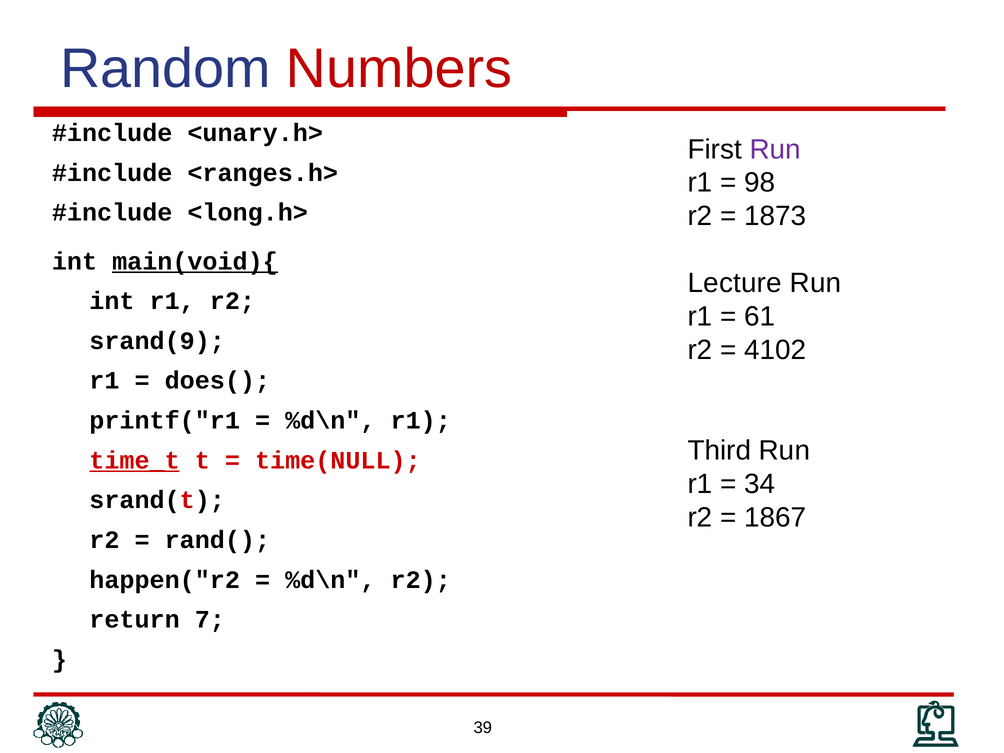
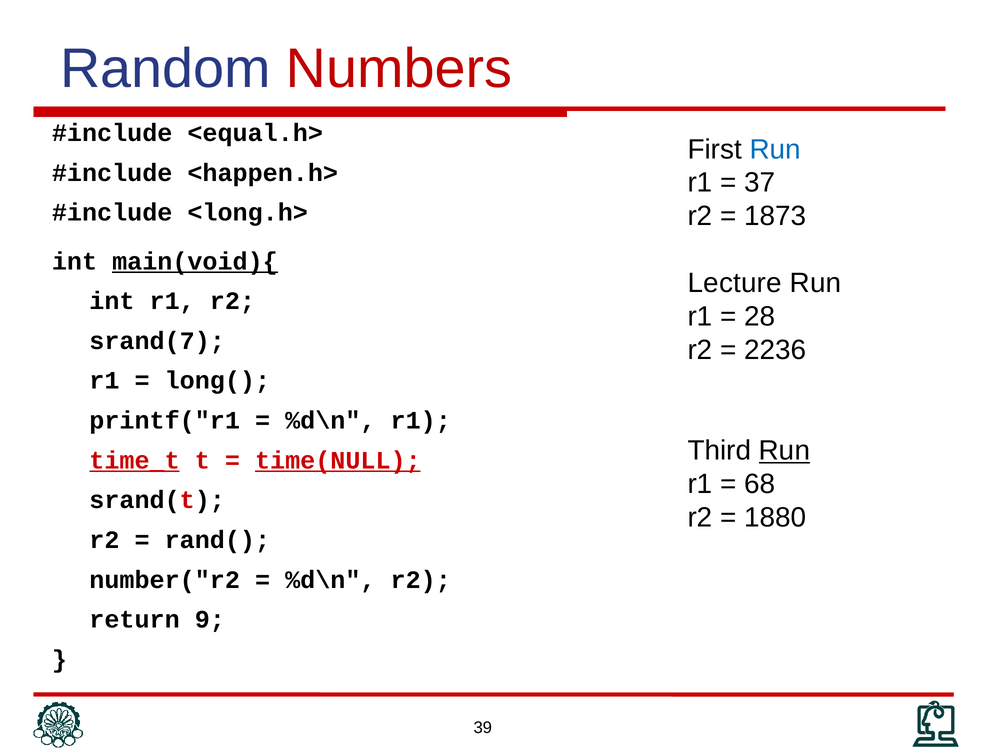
<unary.h>: <unary.h> -> <equal.h>
Run at (775, 149) colour: purple -> blue
<ranges.h>: <ranges.h> -> <happen.h>
98: 98 -> 37
61: 61 -> 28
srand(9: srand(9 -> srand(7
4102: 4102 -> 2236
does(: does( -> long(
Run at (784, 451) underline: none -> present
time(NULL underline: none -> present
34: 34 -> 68
1867: 1867 -> 1880
happen("r2: happen("r2 -> number("r2
7: 7 -> 9
